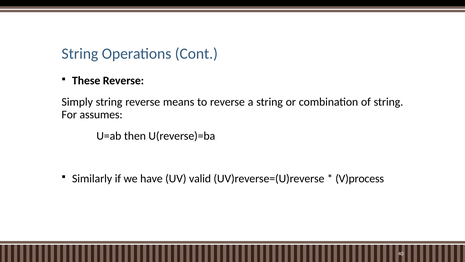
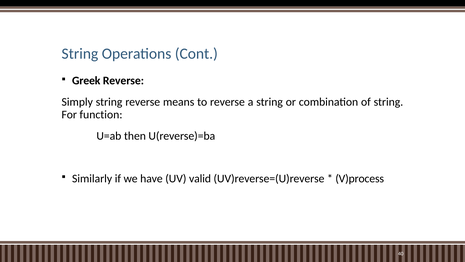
These: These -> Greek
assumes: assumes -> function
